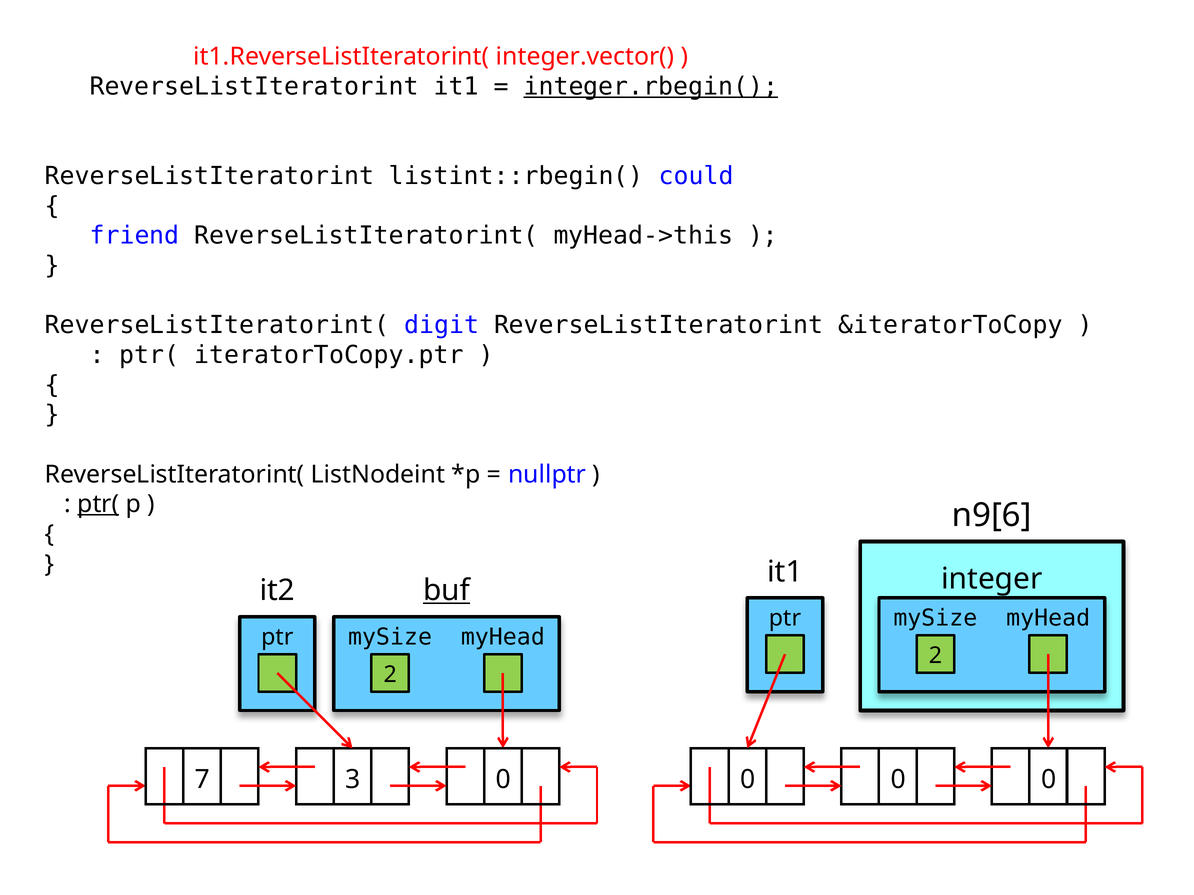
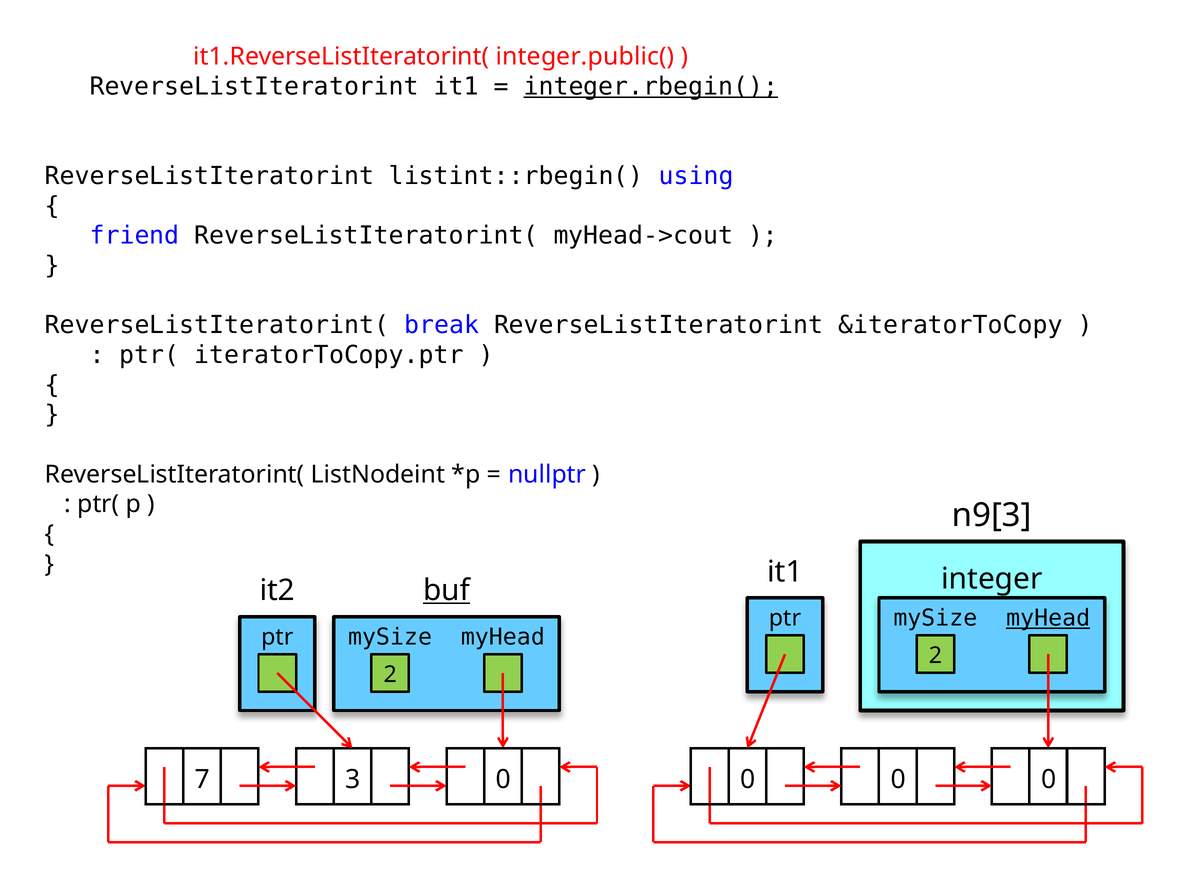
integer.vector(: integer.vector( -> integer.public(
could: could -> using
myHead->this: myHead->this -> myHead->cout
digit: digit -> break
ptr( at (98, 504) underline: present -> none
n9[6: n9[6 -> n9[3
myHead at (1048, 619) underline: none -> present
